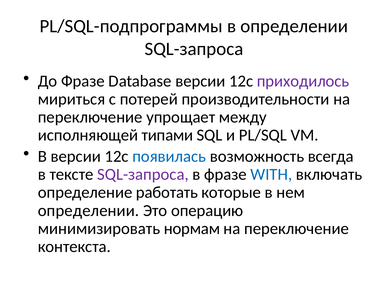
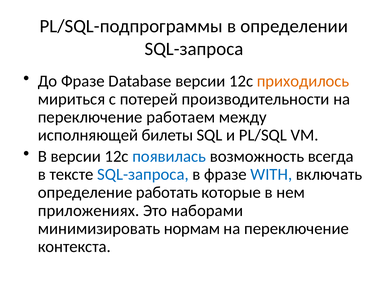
приходилось colour: purple -> orange
упрощает: упрощает -> работаем
типами: типами -> билеты
SQL-запроса at (143, 174) colour: purple -> blue
определении at (89, 211): определении -> приложениях
операцию: операцию -> наборами
